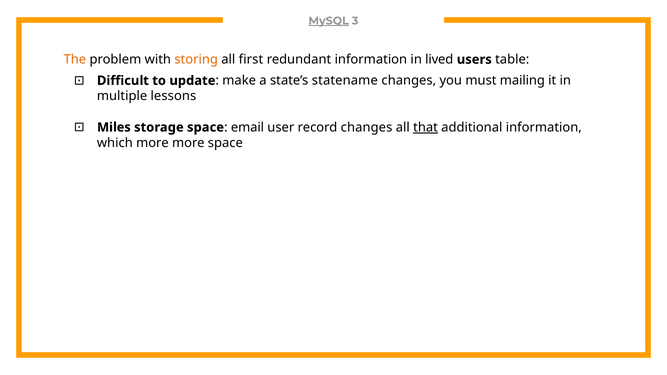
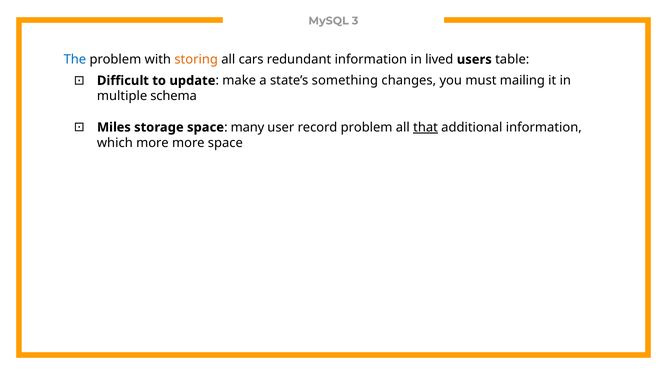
MySQL underline: present -> none
The colour: orange -> blue
first: first -> cars
statename: statename -> something
lessons: lessons -> schema
email: email -> many
record changes: changes -> problem
